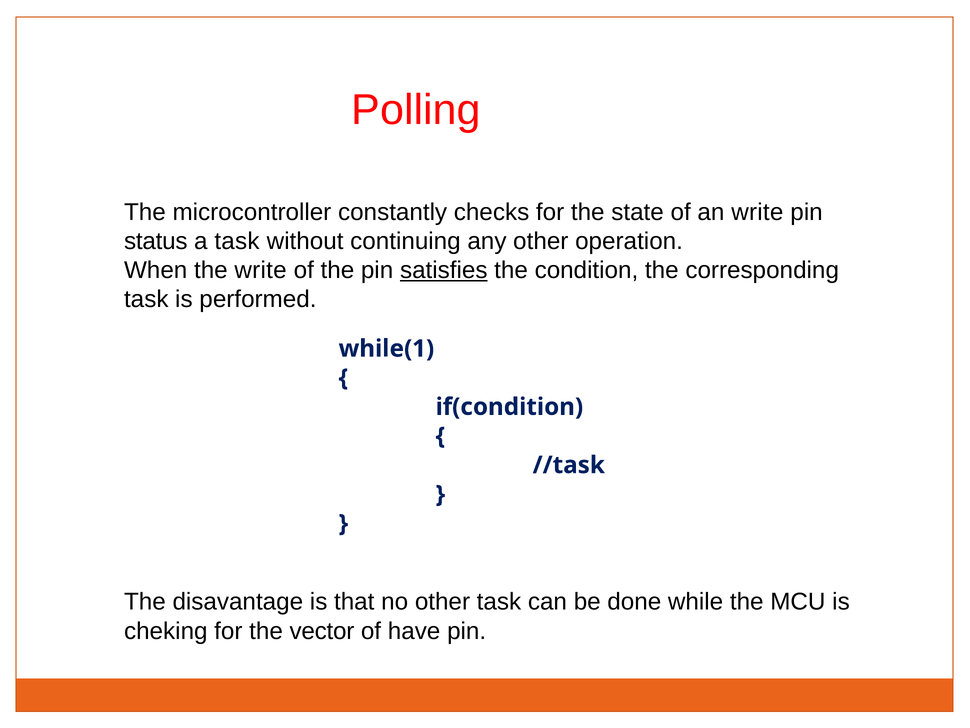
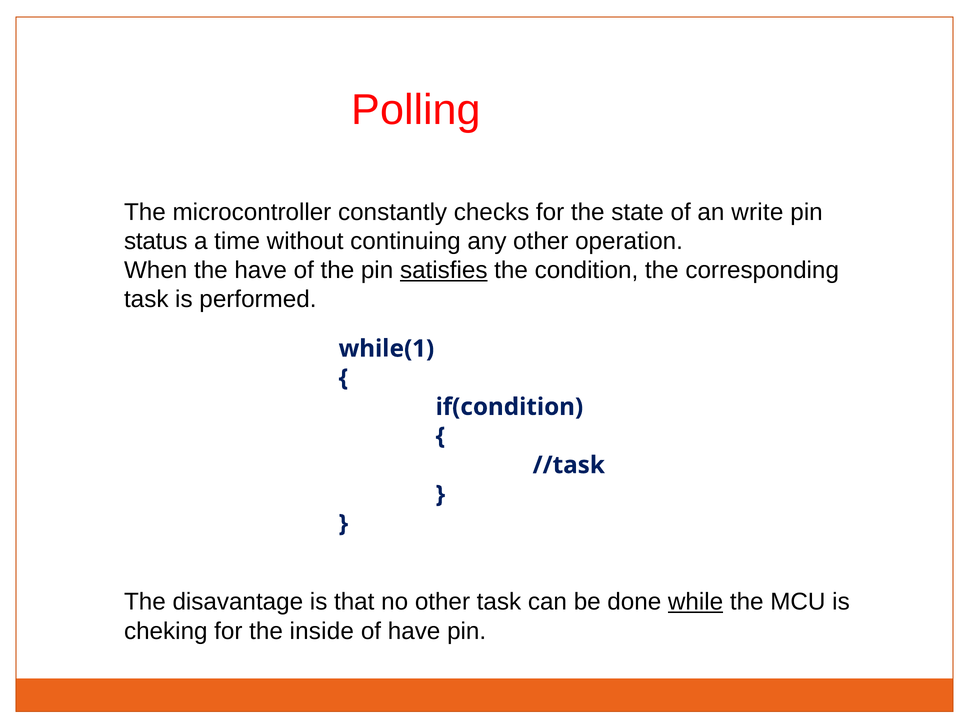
a task: task -> time
the write: write -> have
while underline: none -> present
vector: vector -> inside
